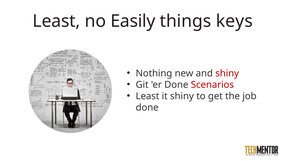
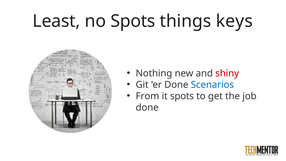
no Easily: Easily -> Spots
Scenarios colour: red -> blue
Least at (147, 96): Least -> From
it shiny: shiny -> spots
